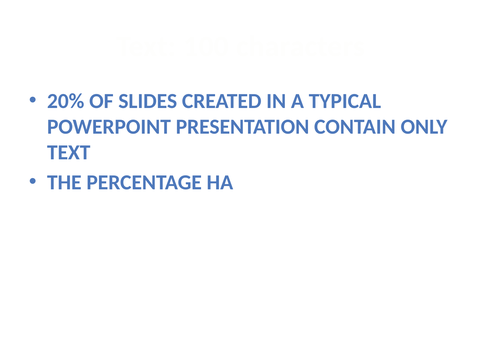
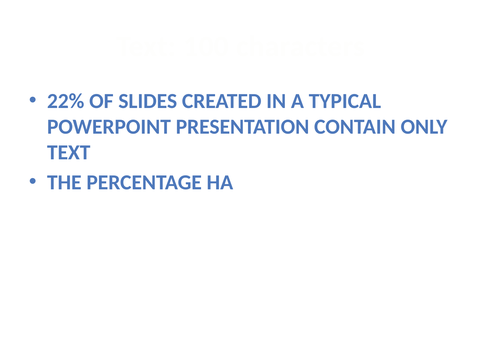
20%: 20% -> 22%
